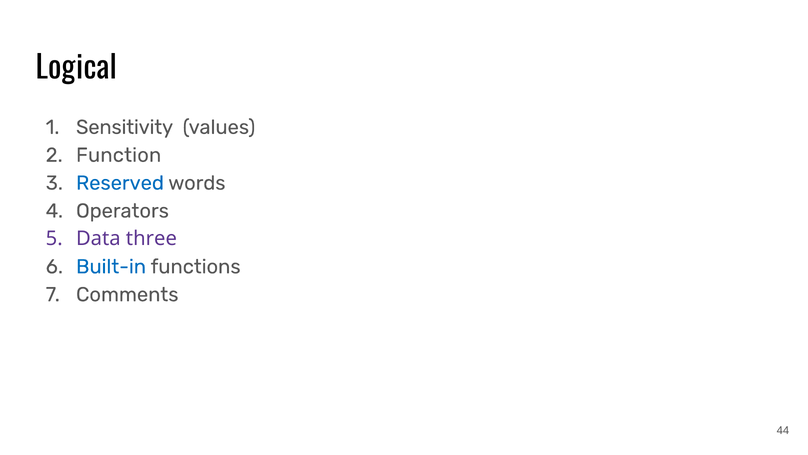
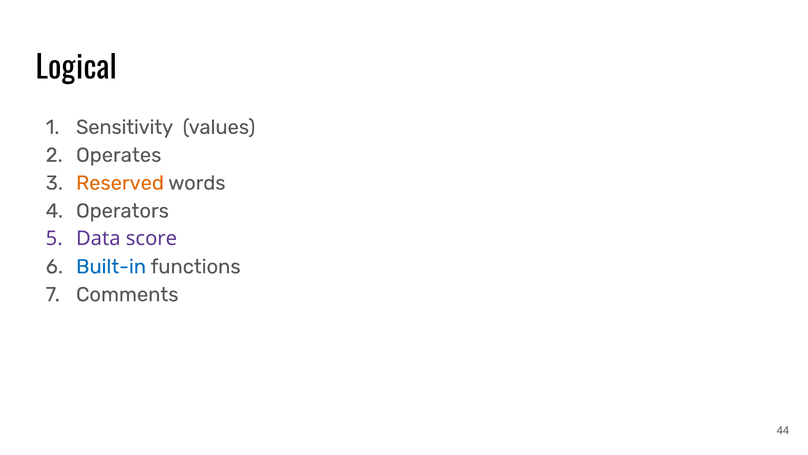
Function: Function -> Operates
Reserved colour: blue -> orange
three: three -> score
